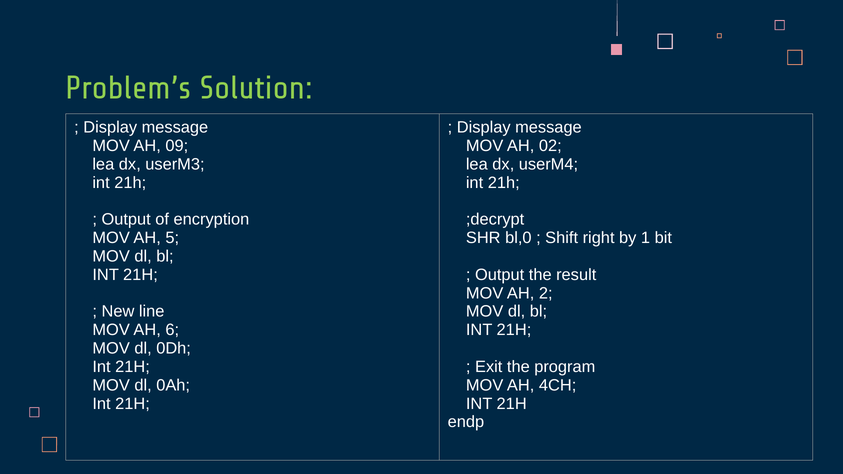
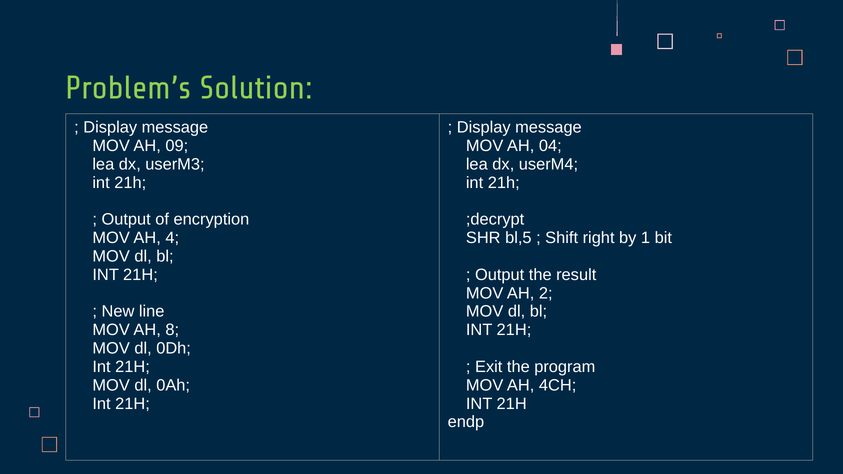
02: 02 -> 04
5: 5 -> 4
bl,0: bl,0 -> bl,5
6: 6 -> 8
